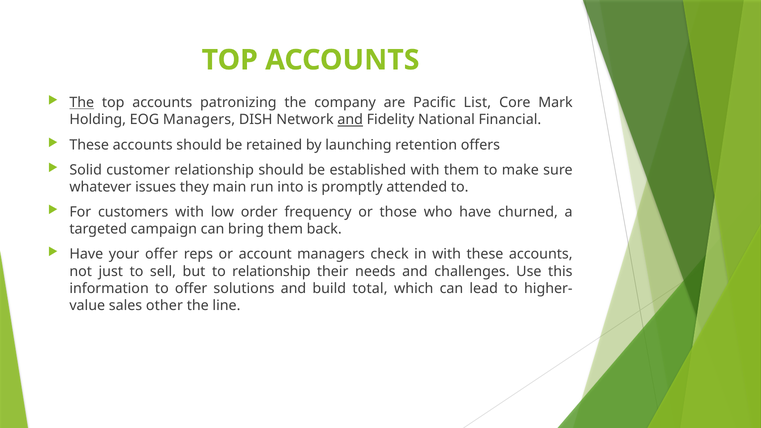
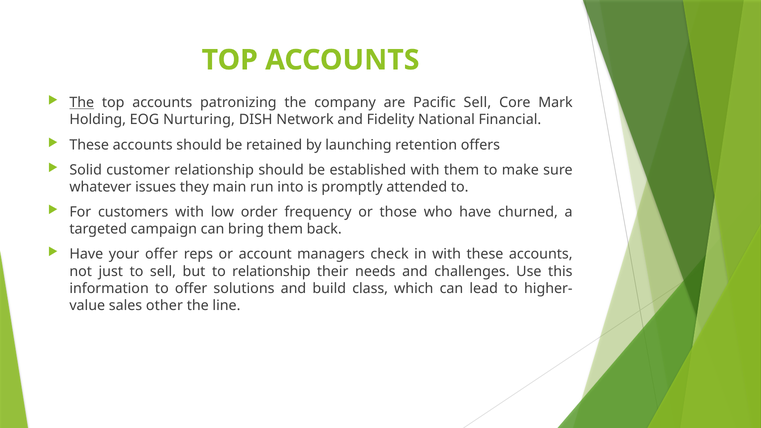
Pacific List: List -> Sell
EOG Managers: Managers -> Nurturing
and at (350, 120) underline: present -> none
total: total -> class
